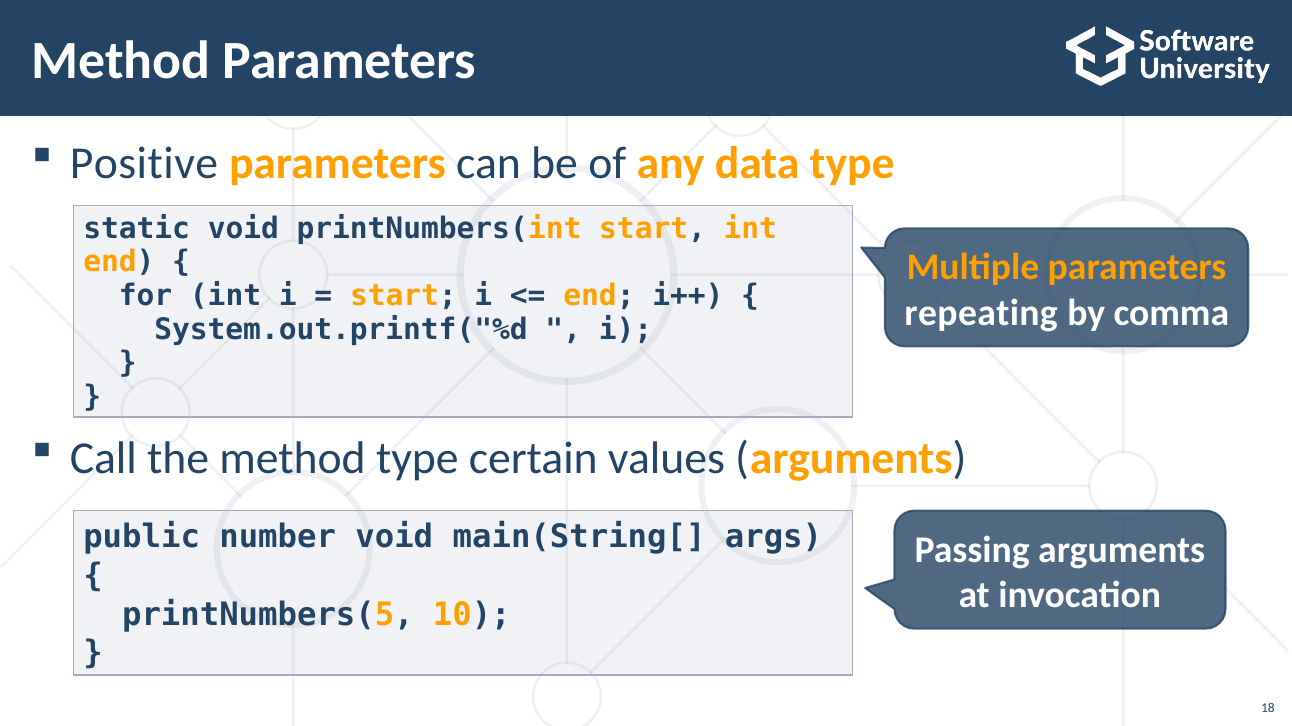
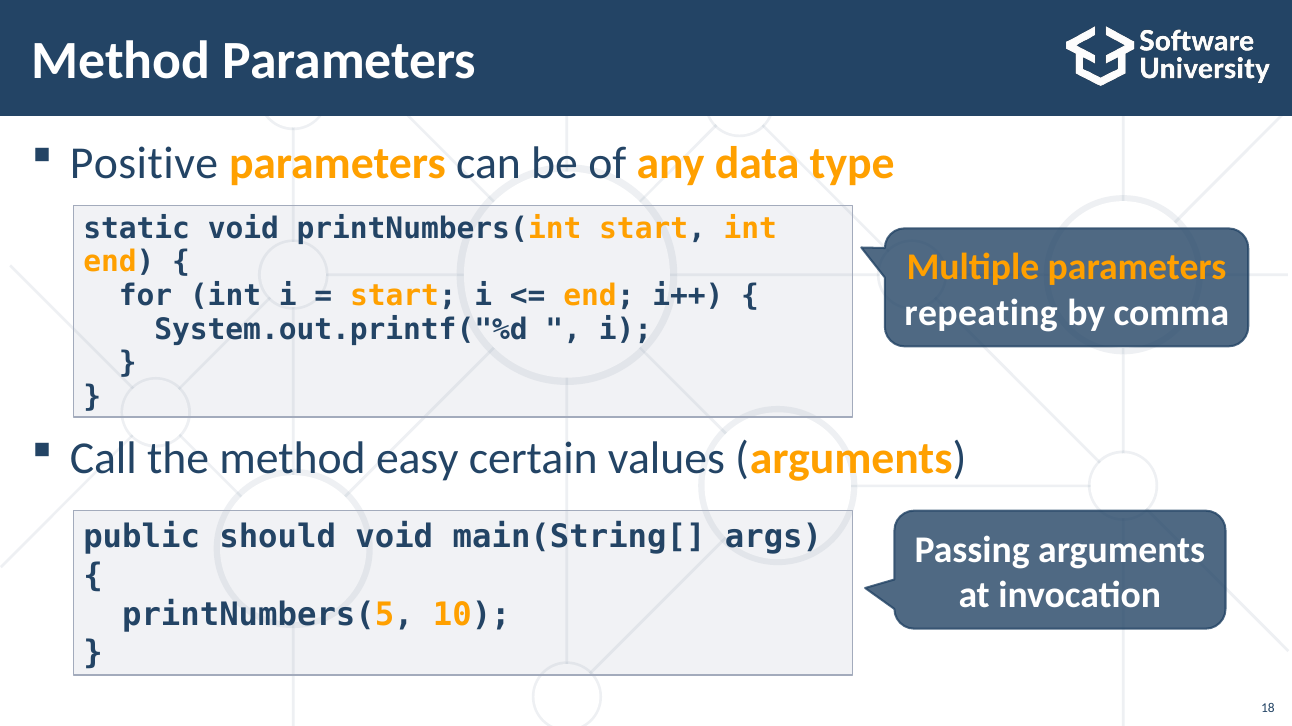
method type: type -> easy
number: number -> should
